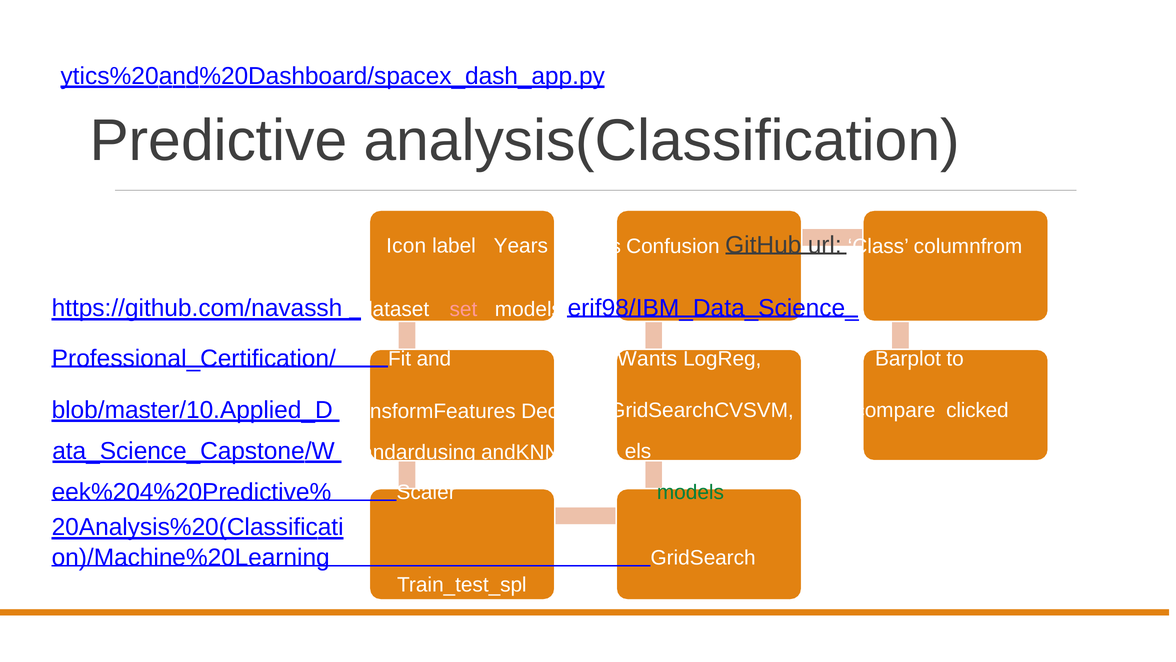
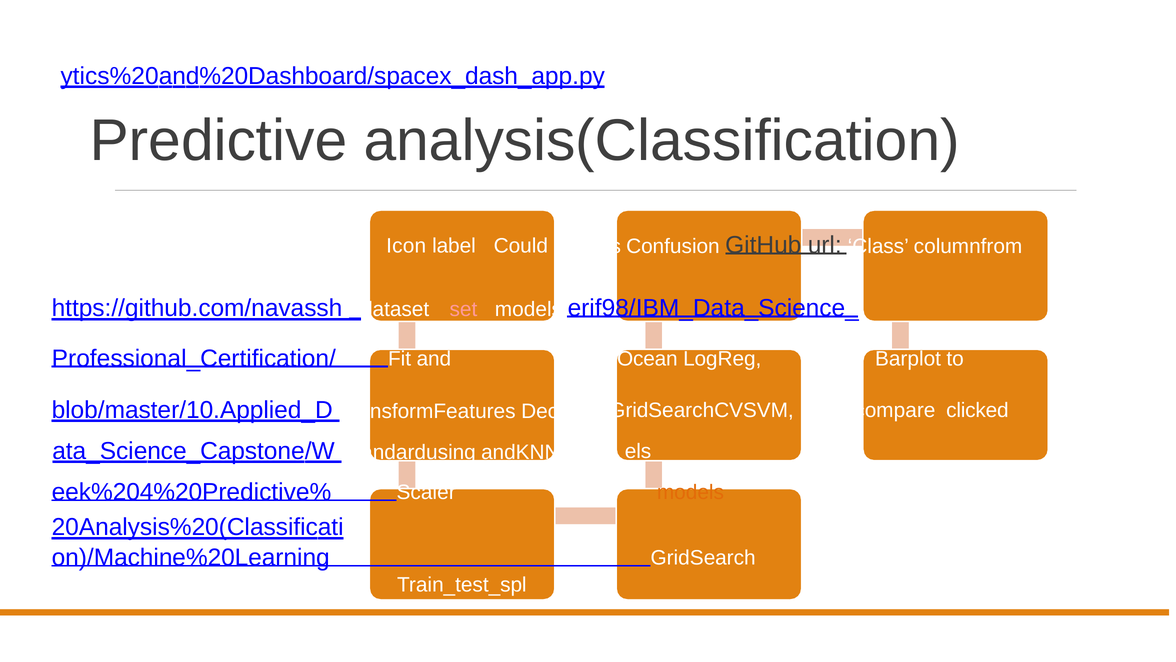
Years: Years -> Could
Wants: Wants -> Ocean
models at (690, 492) colour: green -> orange
